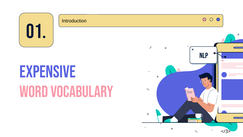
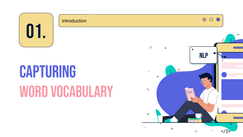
Expensive: Expensive -> Capturing
